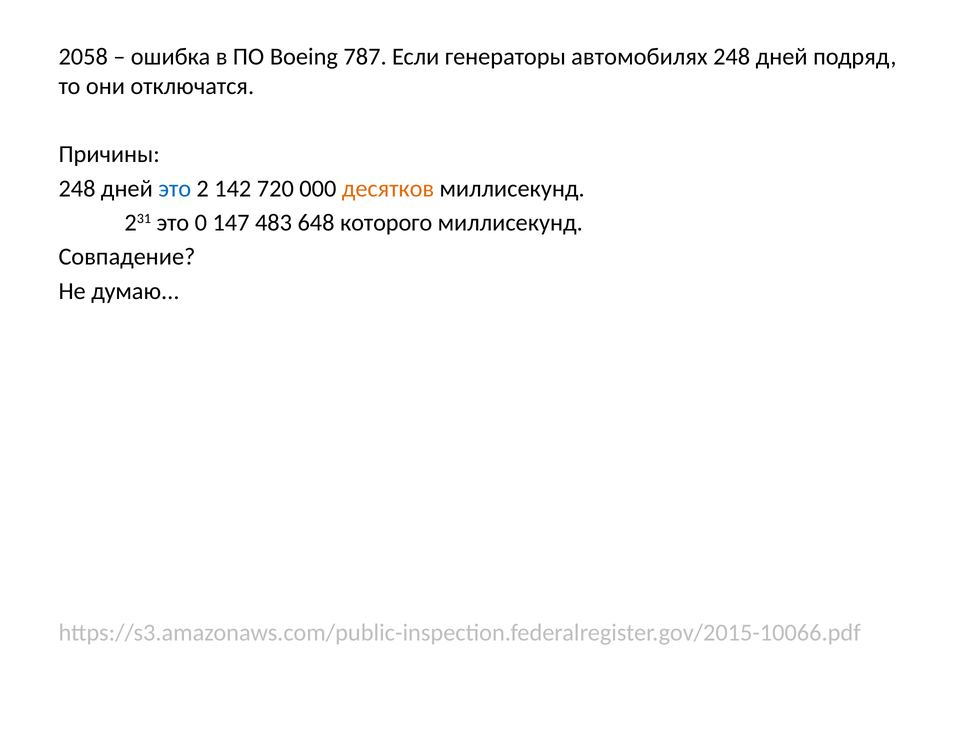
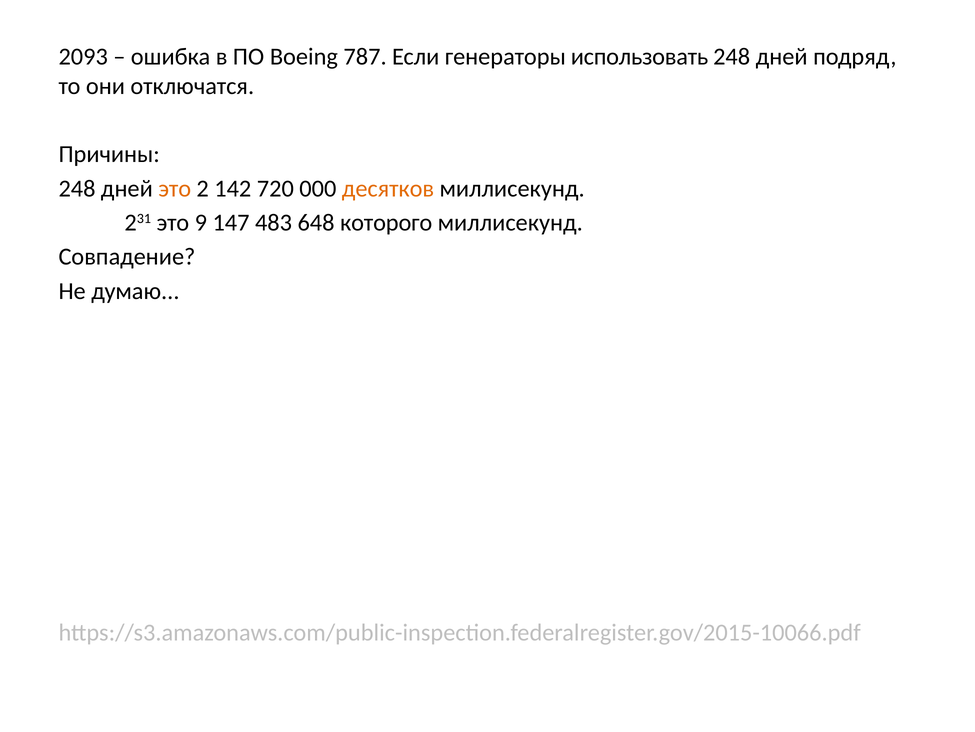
2058: 2058 -> 2093
автомобилях: автомобилях -> использовать
это at (175, 188) colour: blue -> orange
0: 0 -> 9
